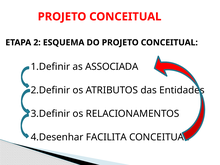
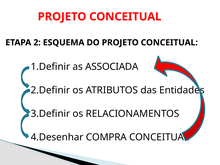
FACILITA: FACILITA -> COMPRA
